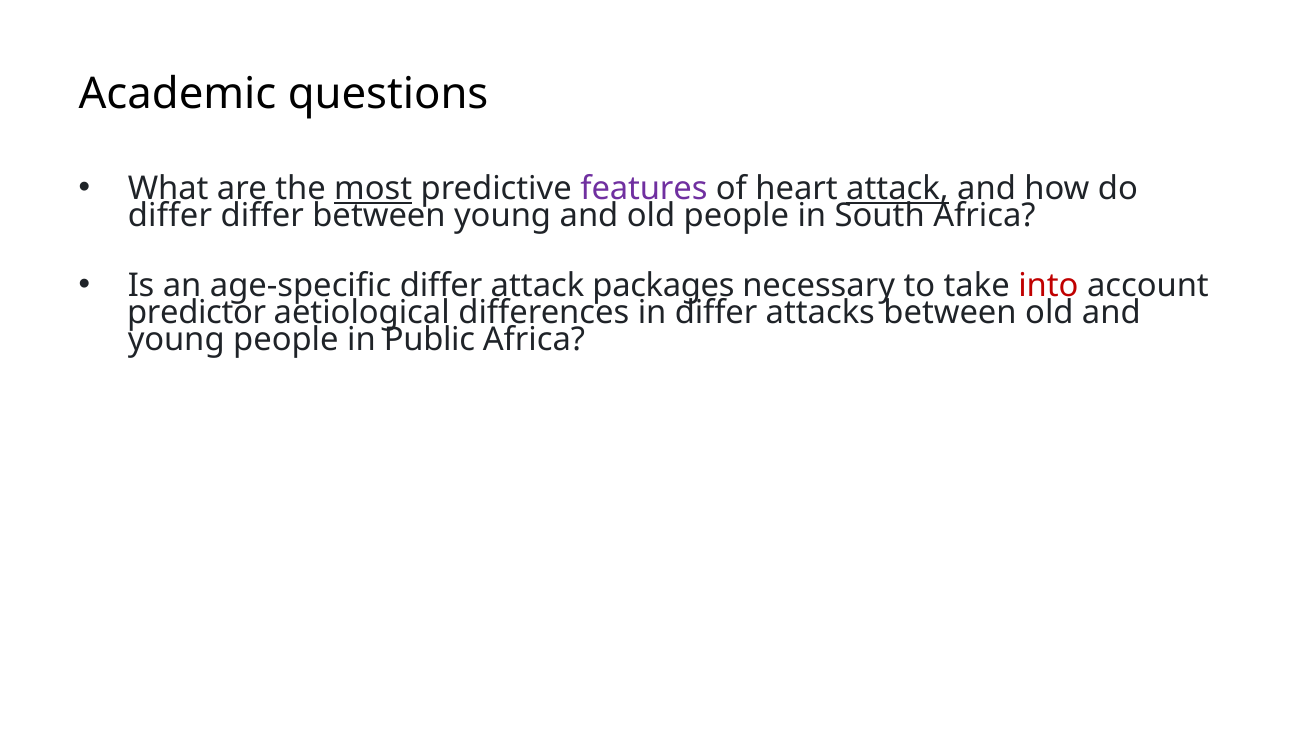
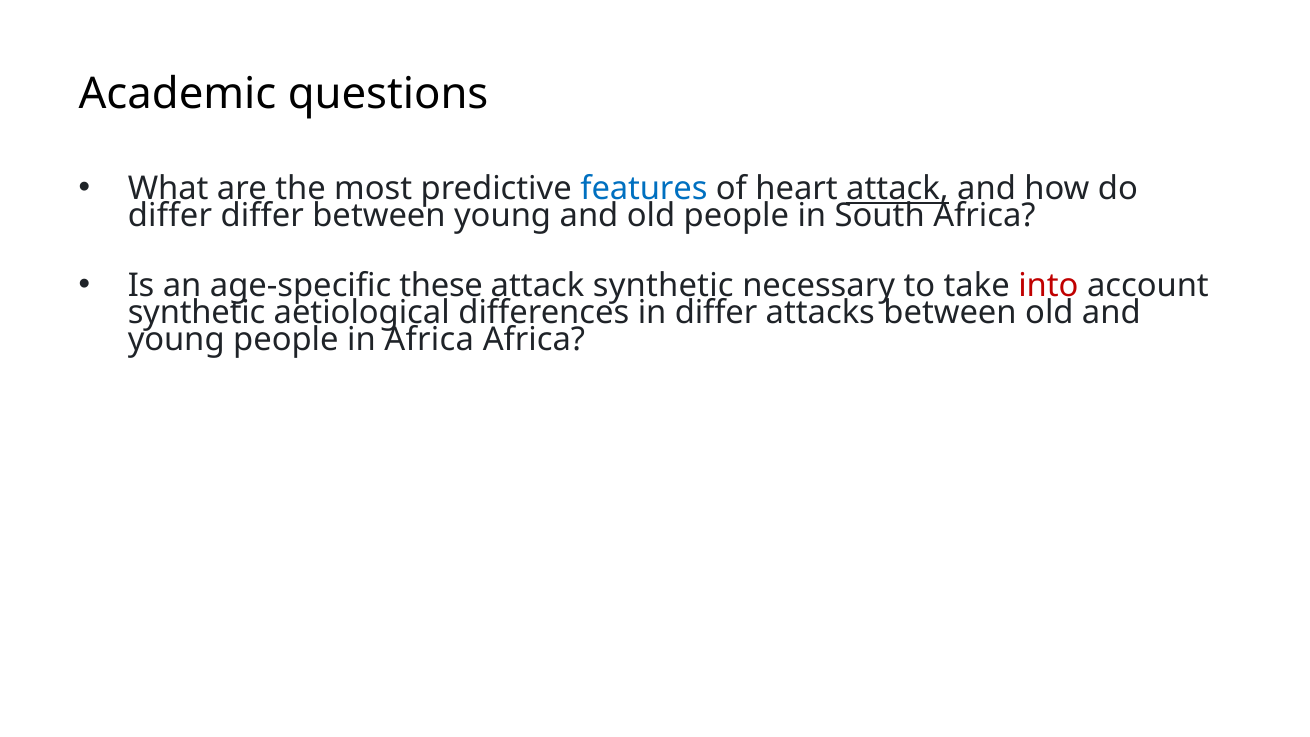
most underline: present -> none
features colour: purple -> blue
age-specific differ: differ -> these
attack packages: packages -> synthetic
predictor at (197, 313): predictor -> synthetic
in Public: Public -> Africa
